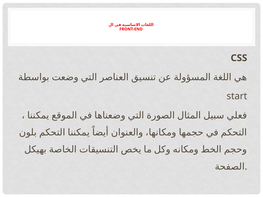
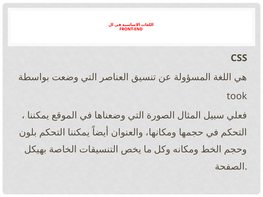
start: start -> took
